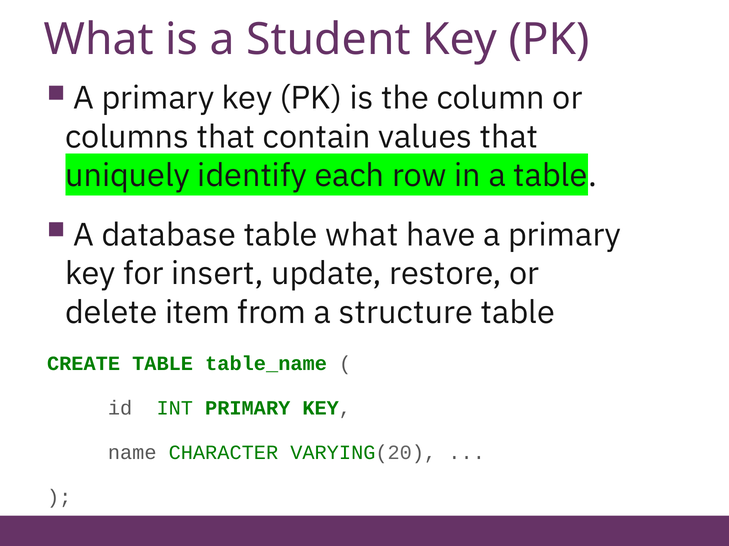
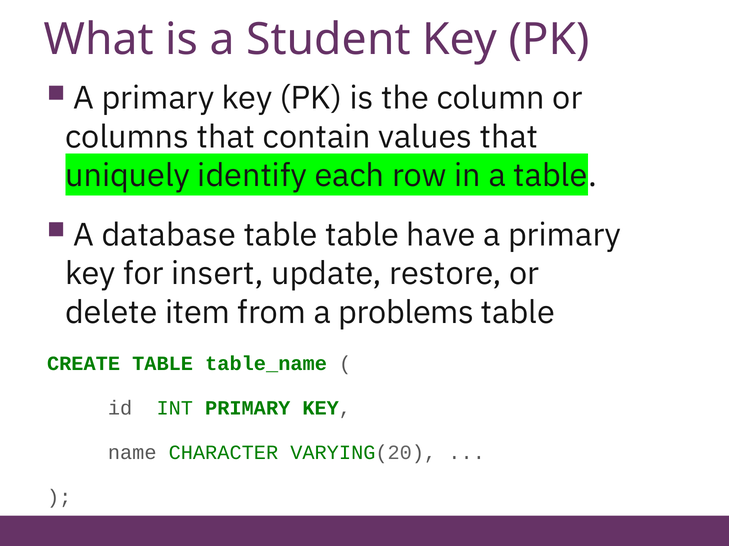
table what: what -> table
structure: structure -> problems
